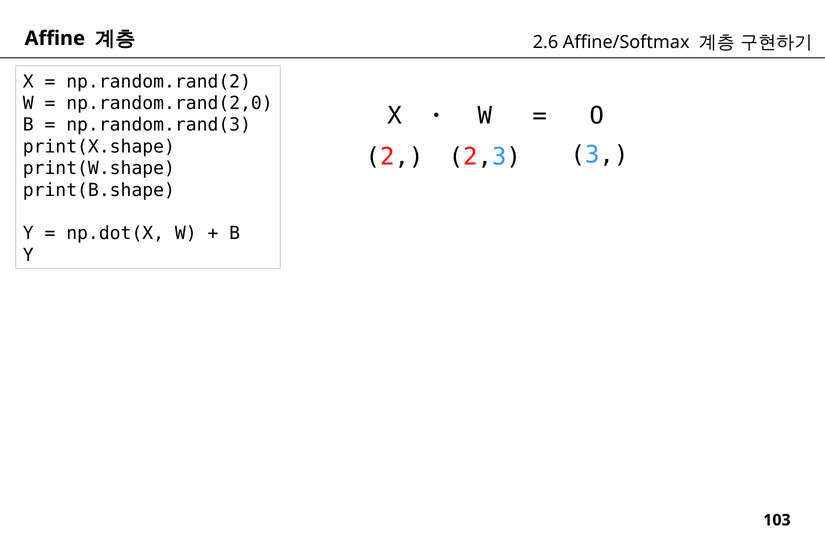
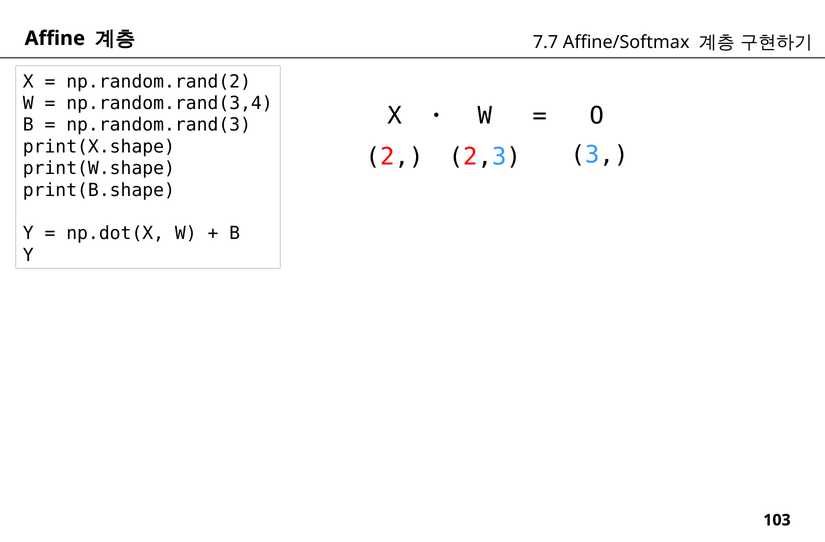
2.6: 2.6 -> 7.7
np.random.rand(2,0: np.random.rand(2,0 -> np.random.rand(3,4
